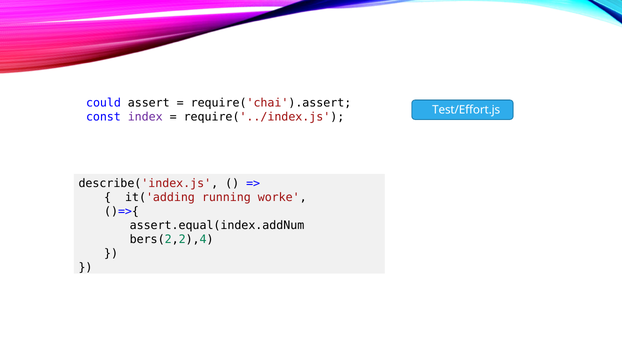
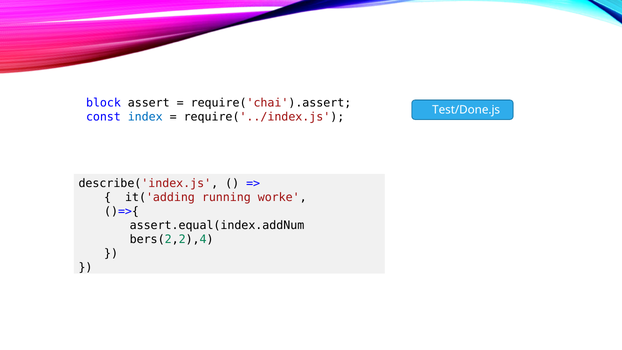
could: could -> block
index colour: purple -> blue
Test/Effort.js: Test/Effort.js -> Test/Done.js
